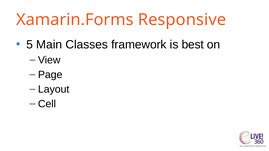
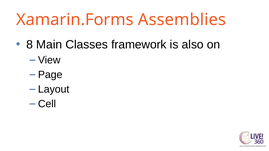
Responsive: Responsive -> Assemblies
5: 5 -> 8
best: best -> also
